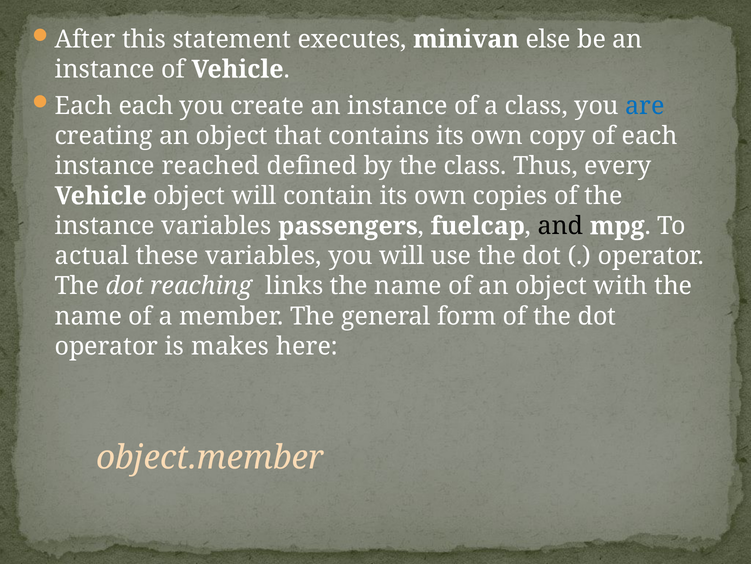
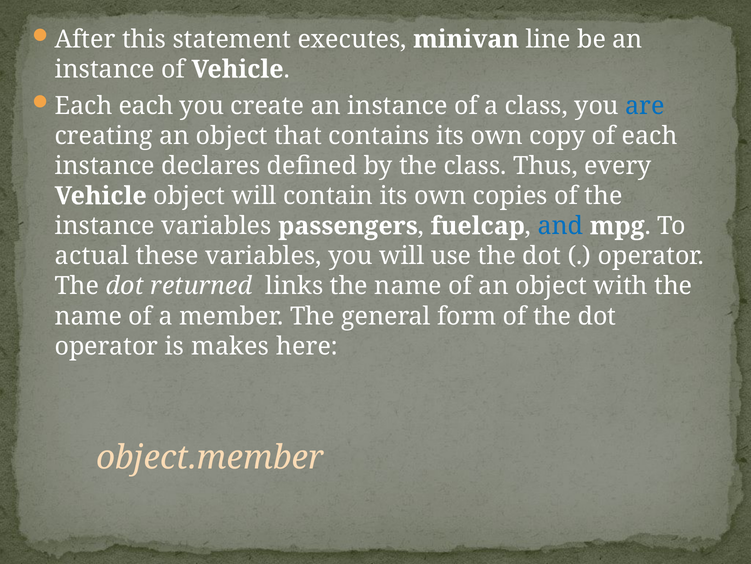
else: else -> line
reached: reached -> declares
and colour: black -> blue
reaching: reaching -> returned
